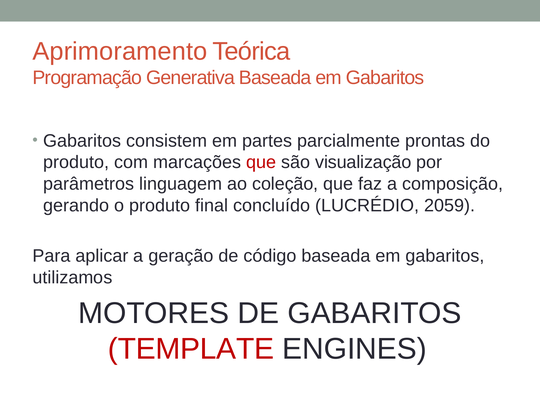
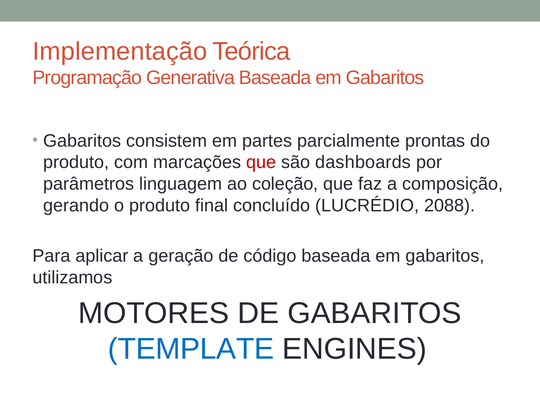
Aprimoramento: Aprimoramento -> Implementação
visualização: visualização -> dashboards
2059: 2059 -> 2088
TEMPLATE colour: red -> blue
